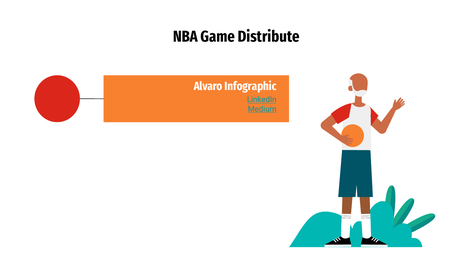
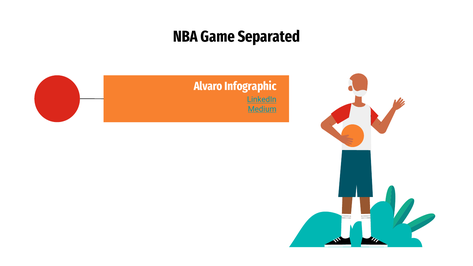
Distribute: Distribute -> Separated
